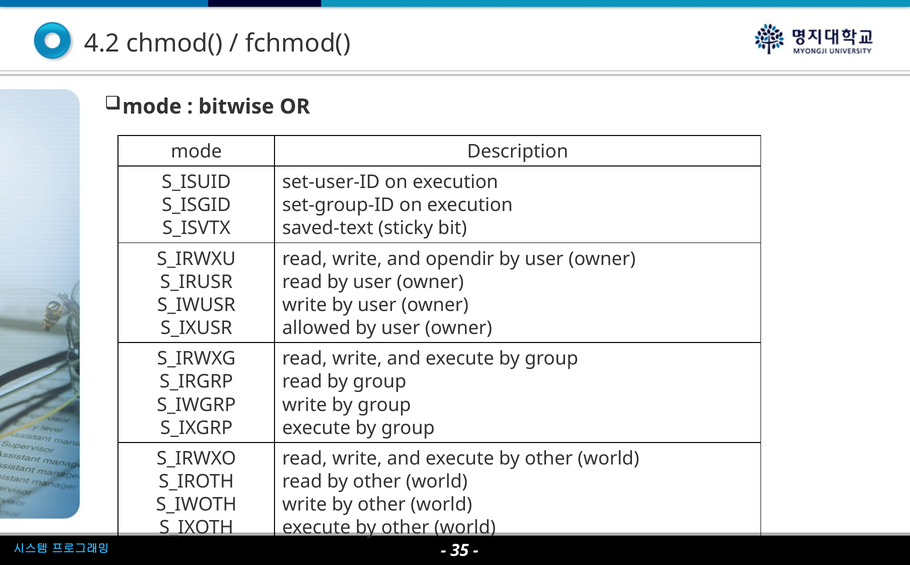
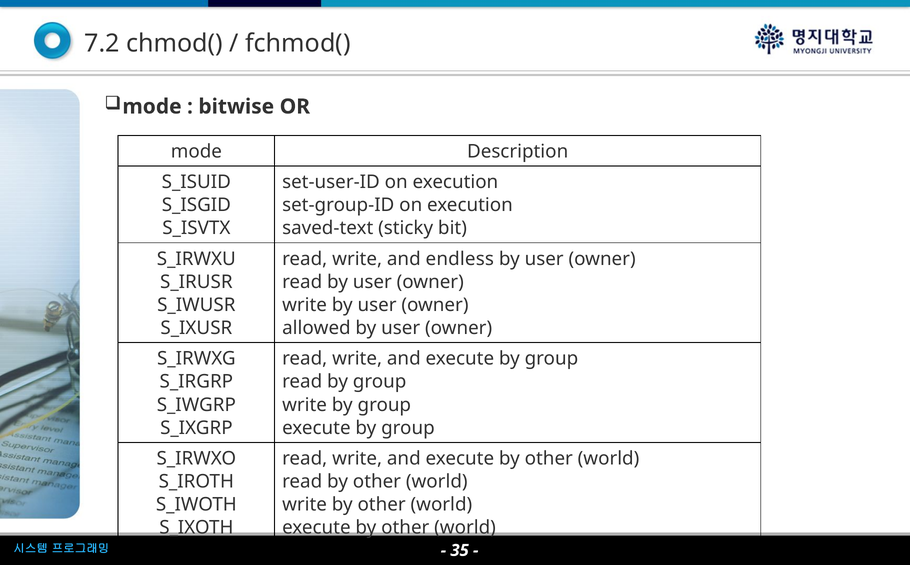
4.2: 4.2 -> 7.2
opendir: opendir -> endless
